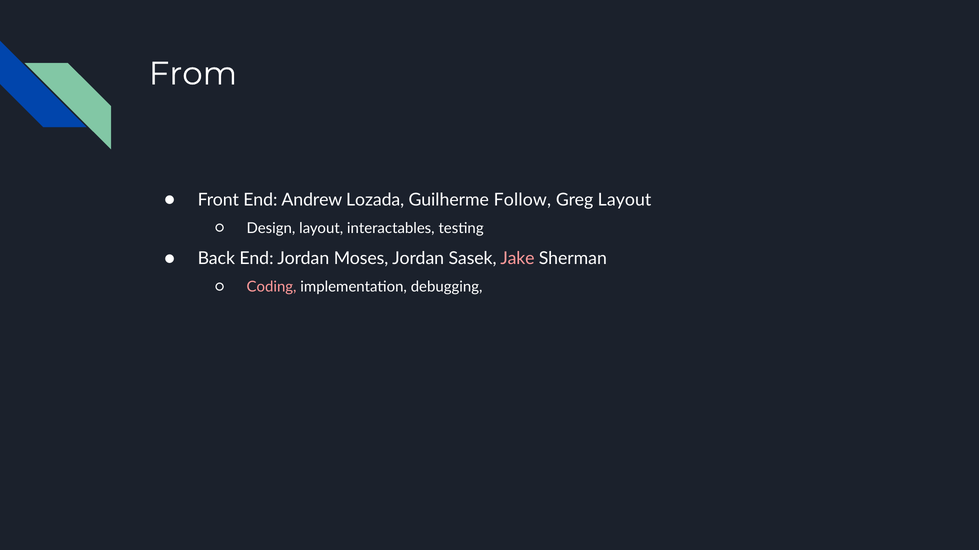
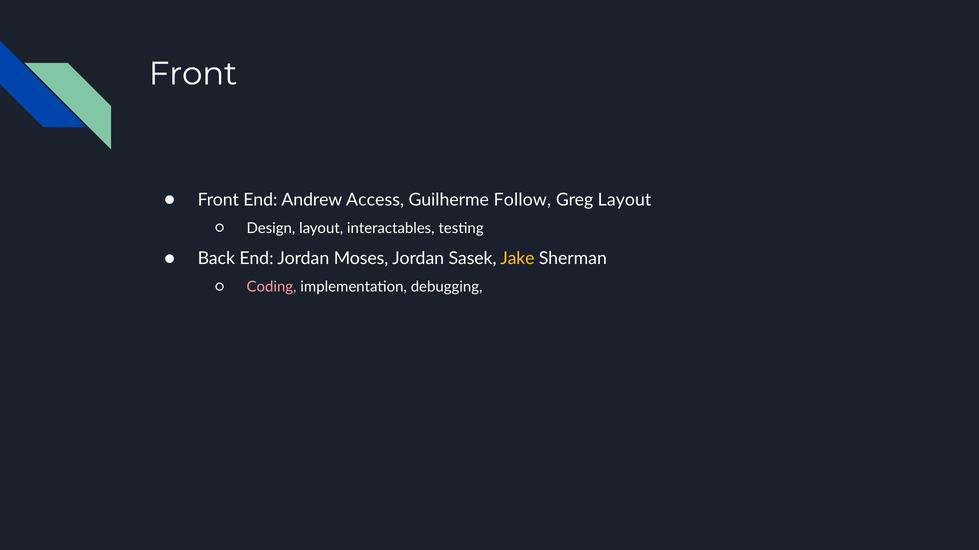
From at (193, 74): From -> Front
Lozada: Lozada -> Access
Jake colour: pink -> yellow
